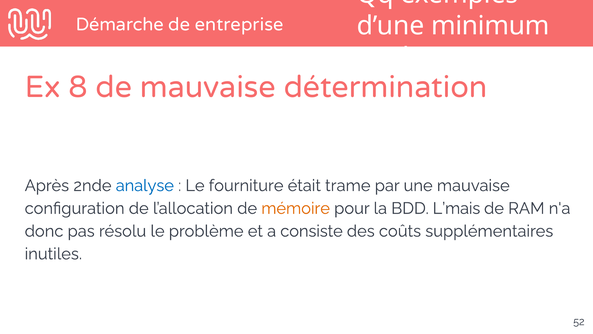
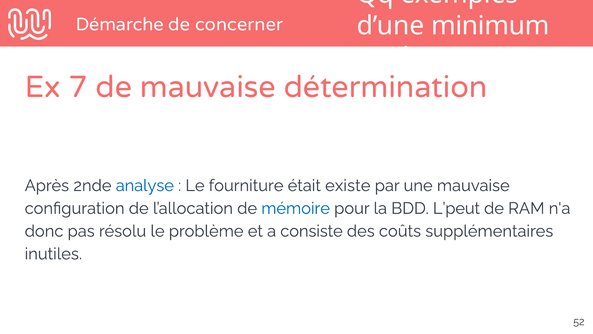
entreprise: entreprise -> concerner
8: 8 -> 7
trame: trame -> existe
mémoire colour: orange -> blue
L’mais: L’mais -> L’peut
